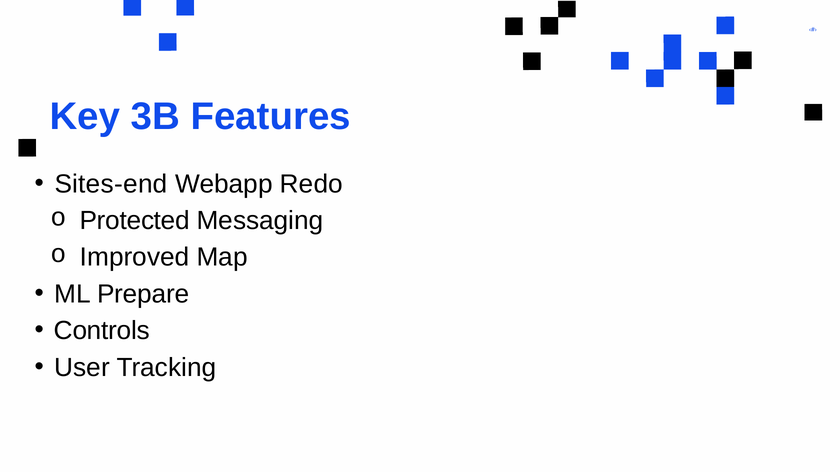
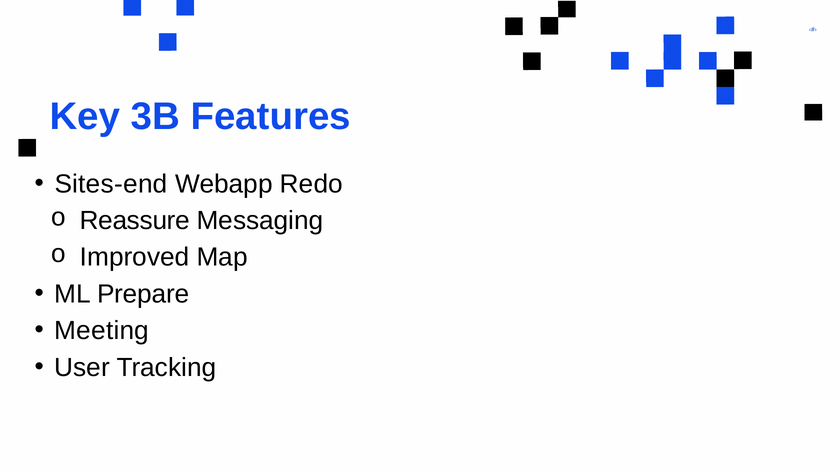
Protected: Protected -> Reassure
Controls: Controls -> Meeting
